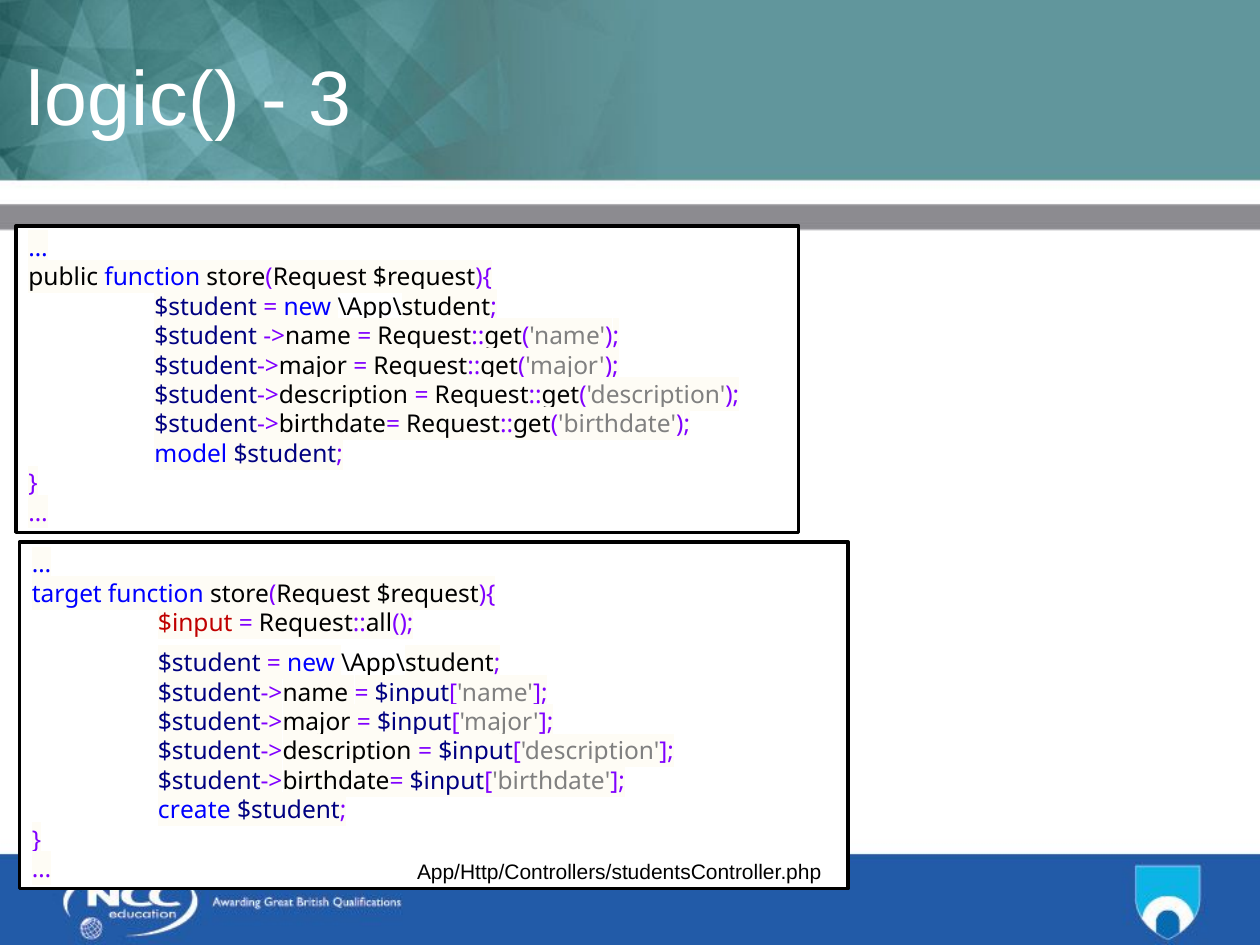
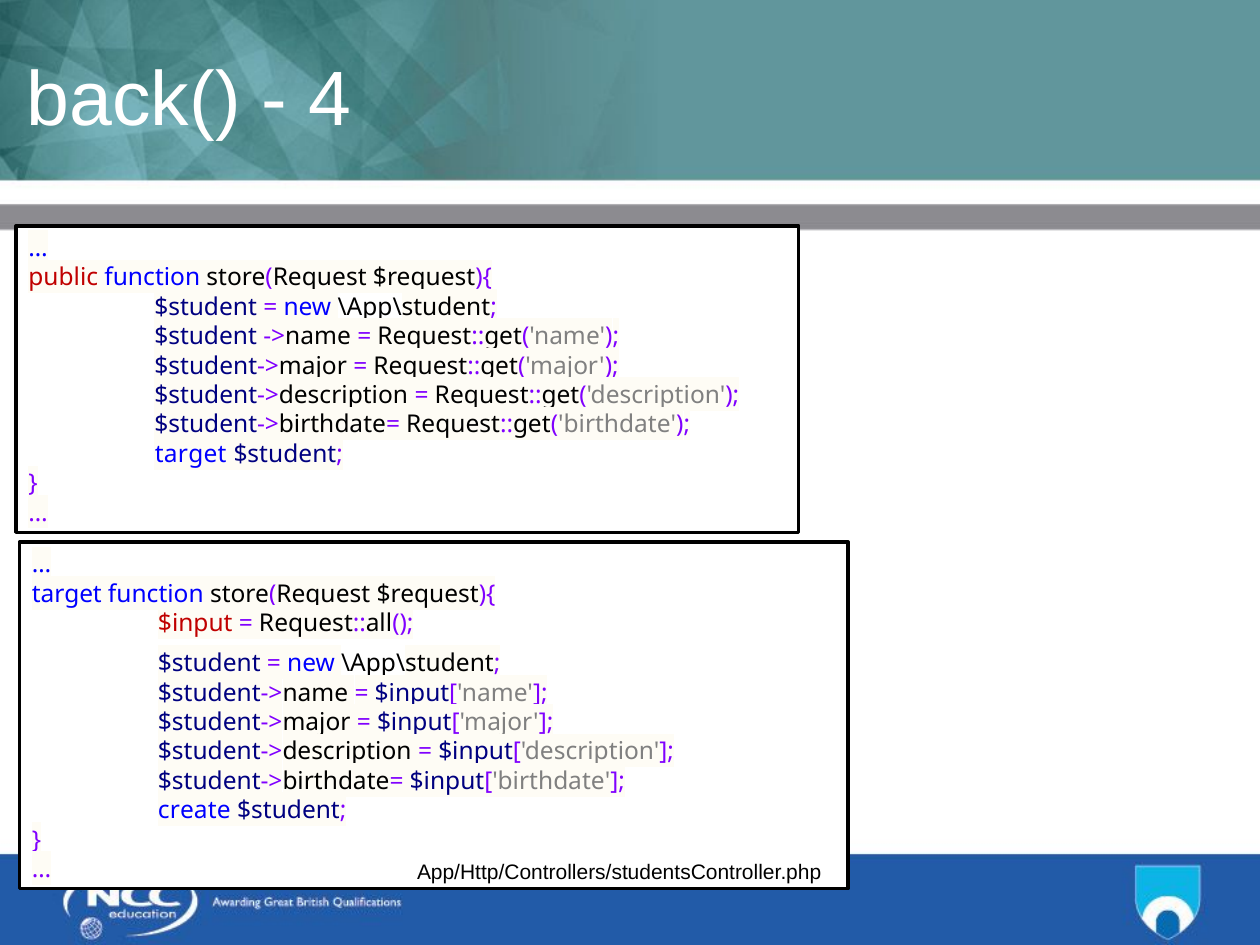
logic(: logic( -> back(
3: 3 -> 4
public colour: black -> red
model at (191, 454): model -> target
